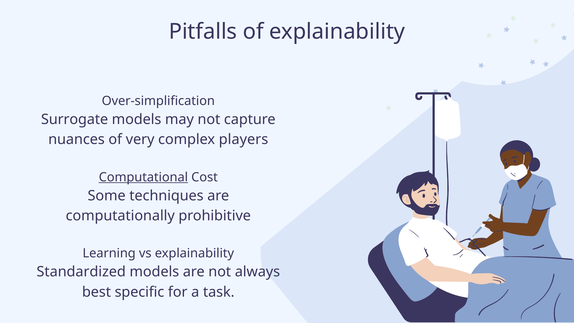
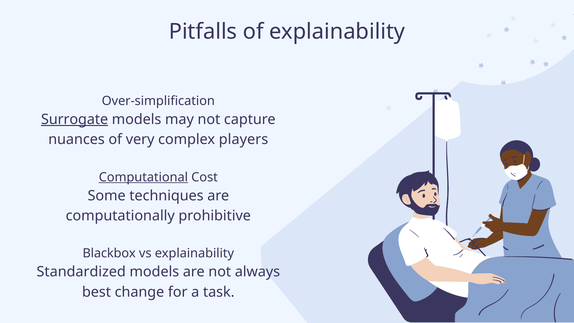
Surrogate underline: none -> present
Learning: Learning -> Blackbox
specific: specific -> change
